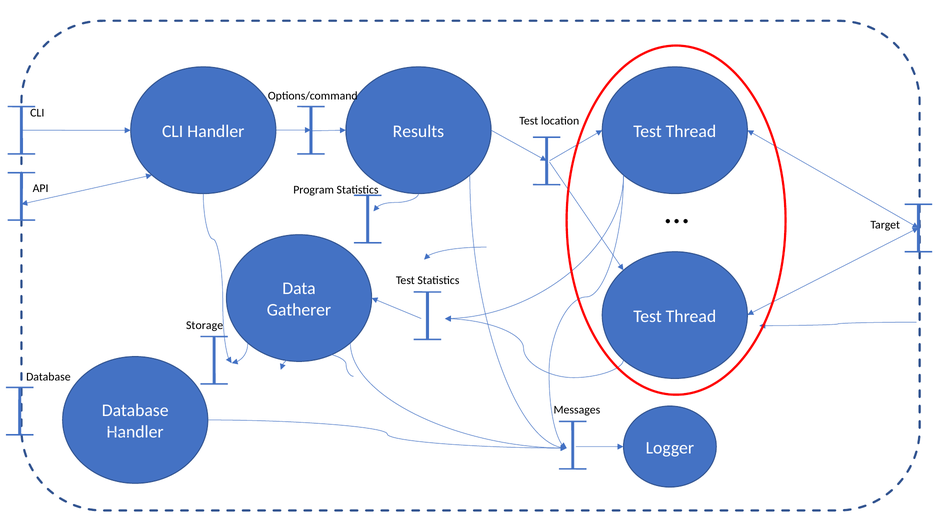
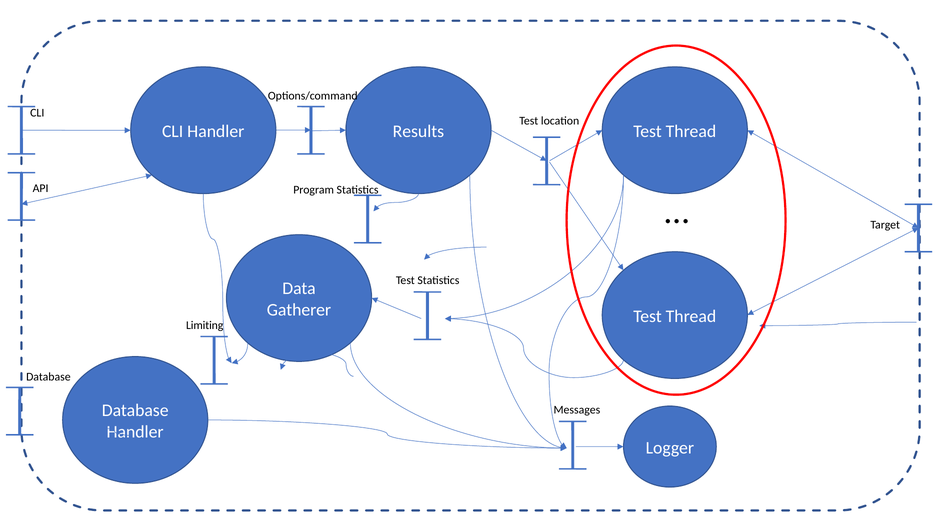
Storage: Storage -> Limiting
